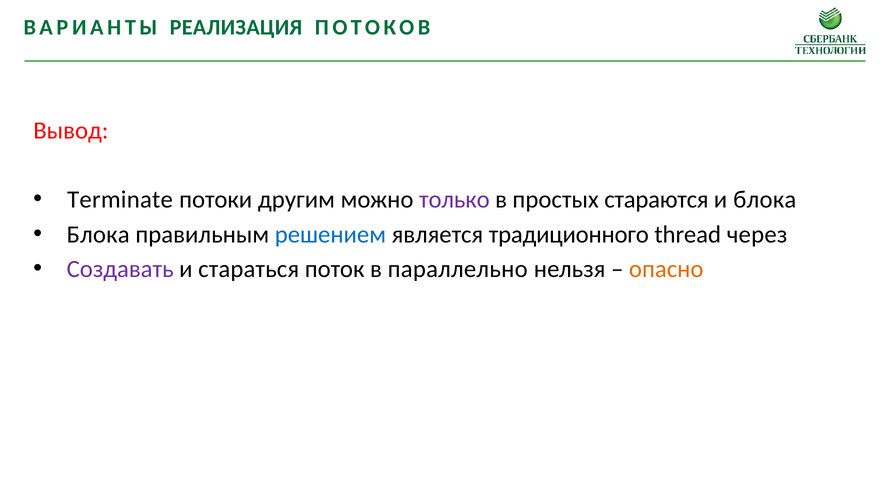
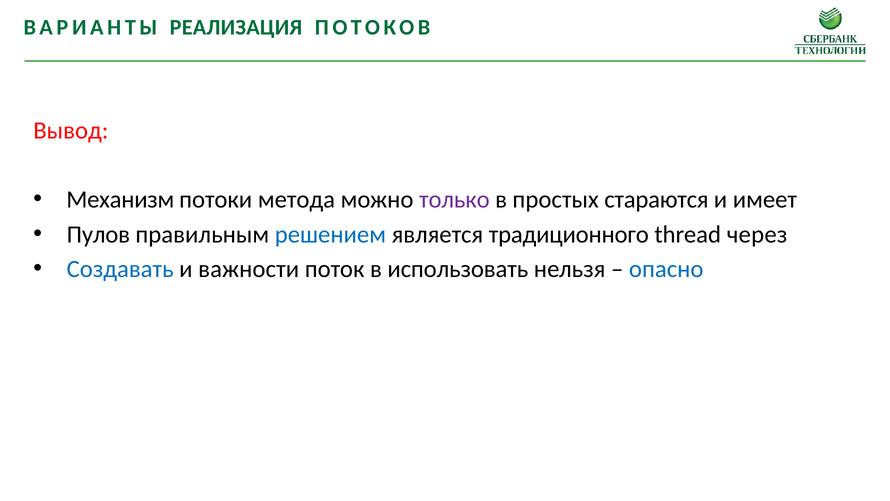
Terminate: Terminate -> Механизм
другим: другим -> метода
и блока: блока -> имеет
Блока at (98, 234): Блока -> Пулов
Создавать colour: purple -> blue
стараться: стараться -> важности
параллельно: параллельно -> использовать
опасно colour: orange -> blue
